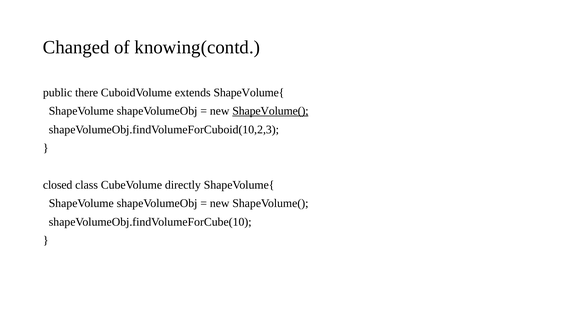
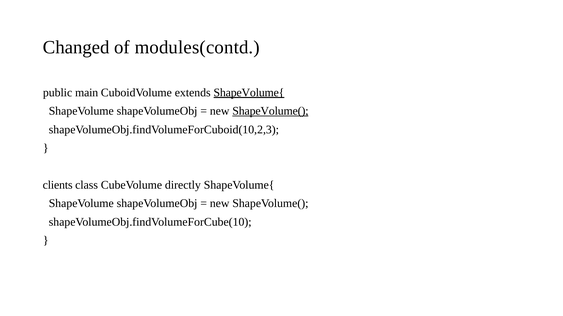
knowing(contd: knowing(contd -> modules(contd
there: there -> main
ShapeVolume{ at (249, 93) underline: none -> present
closed: closed -> clients
